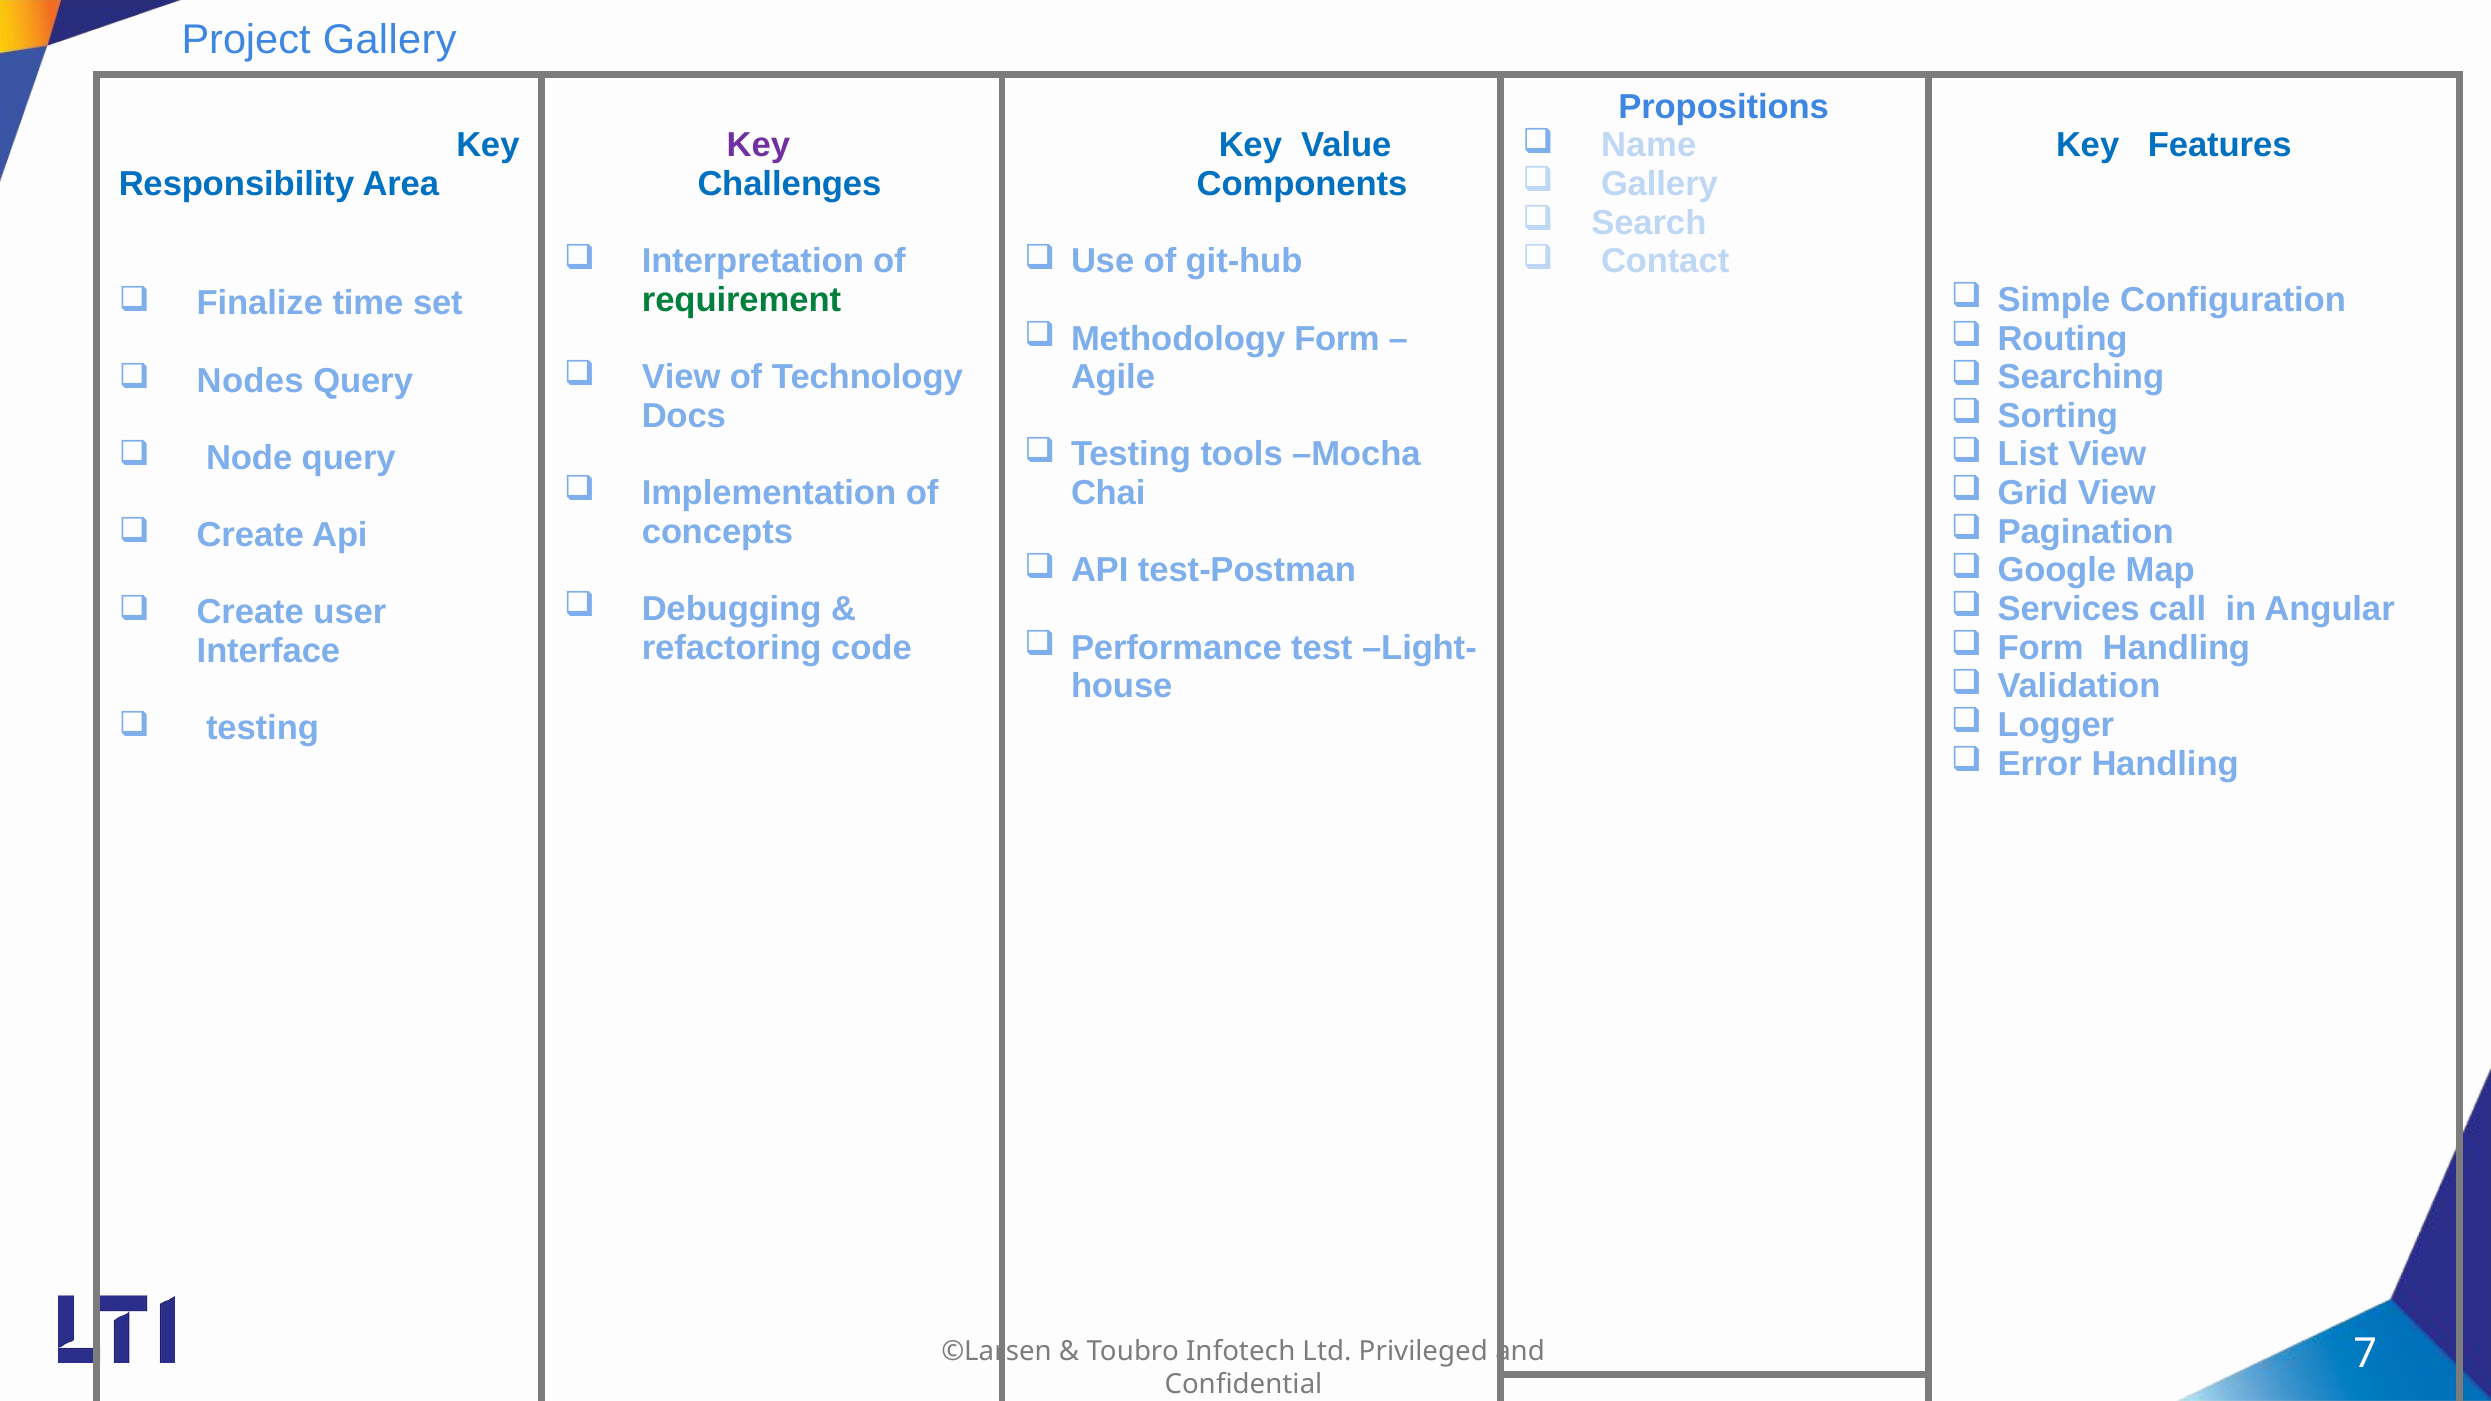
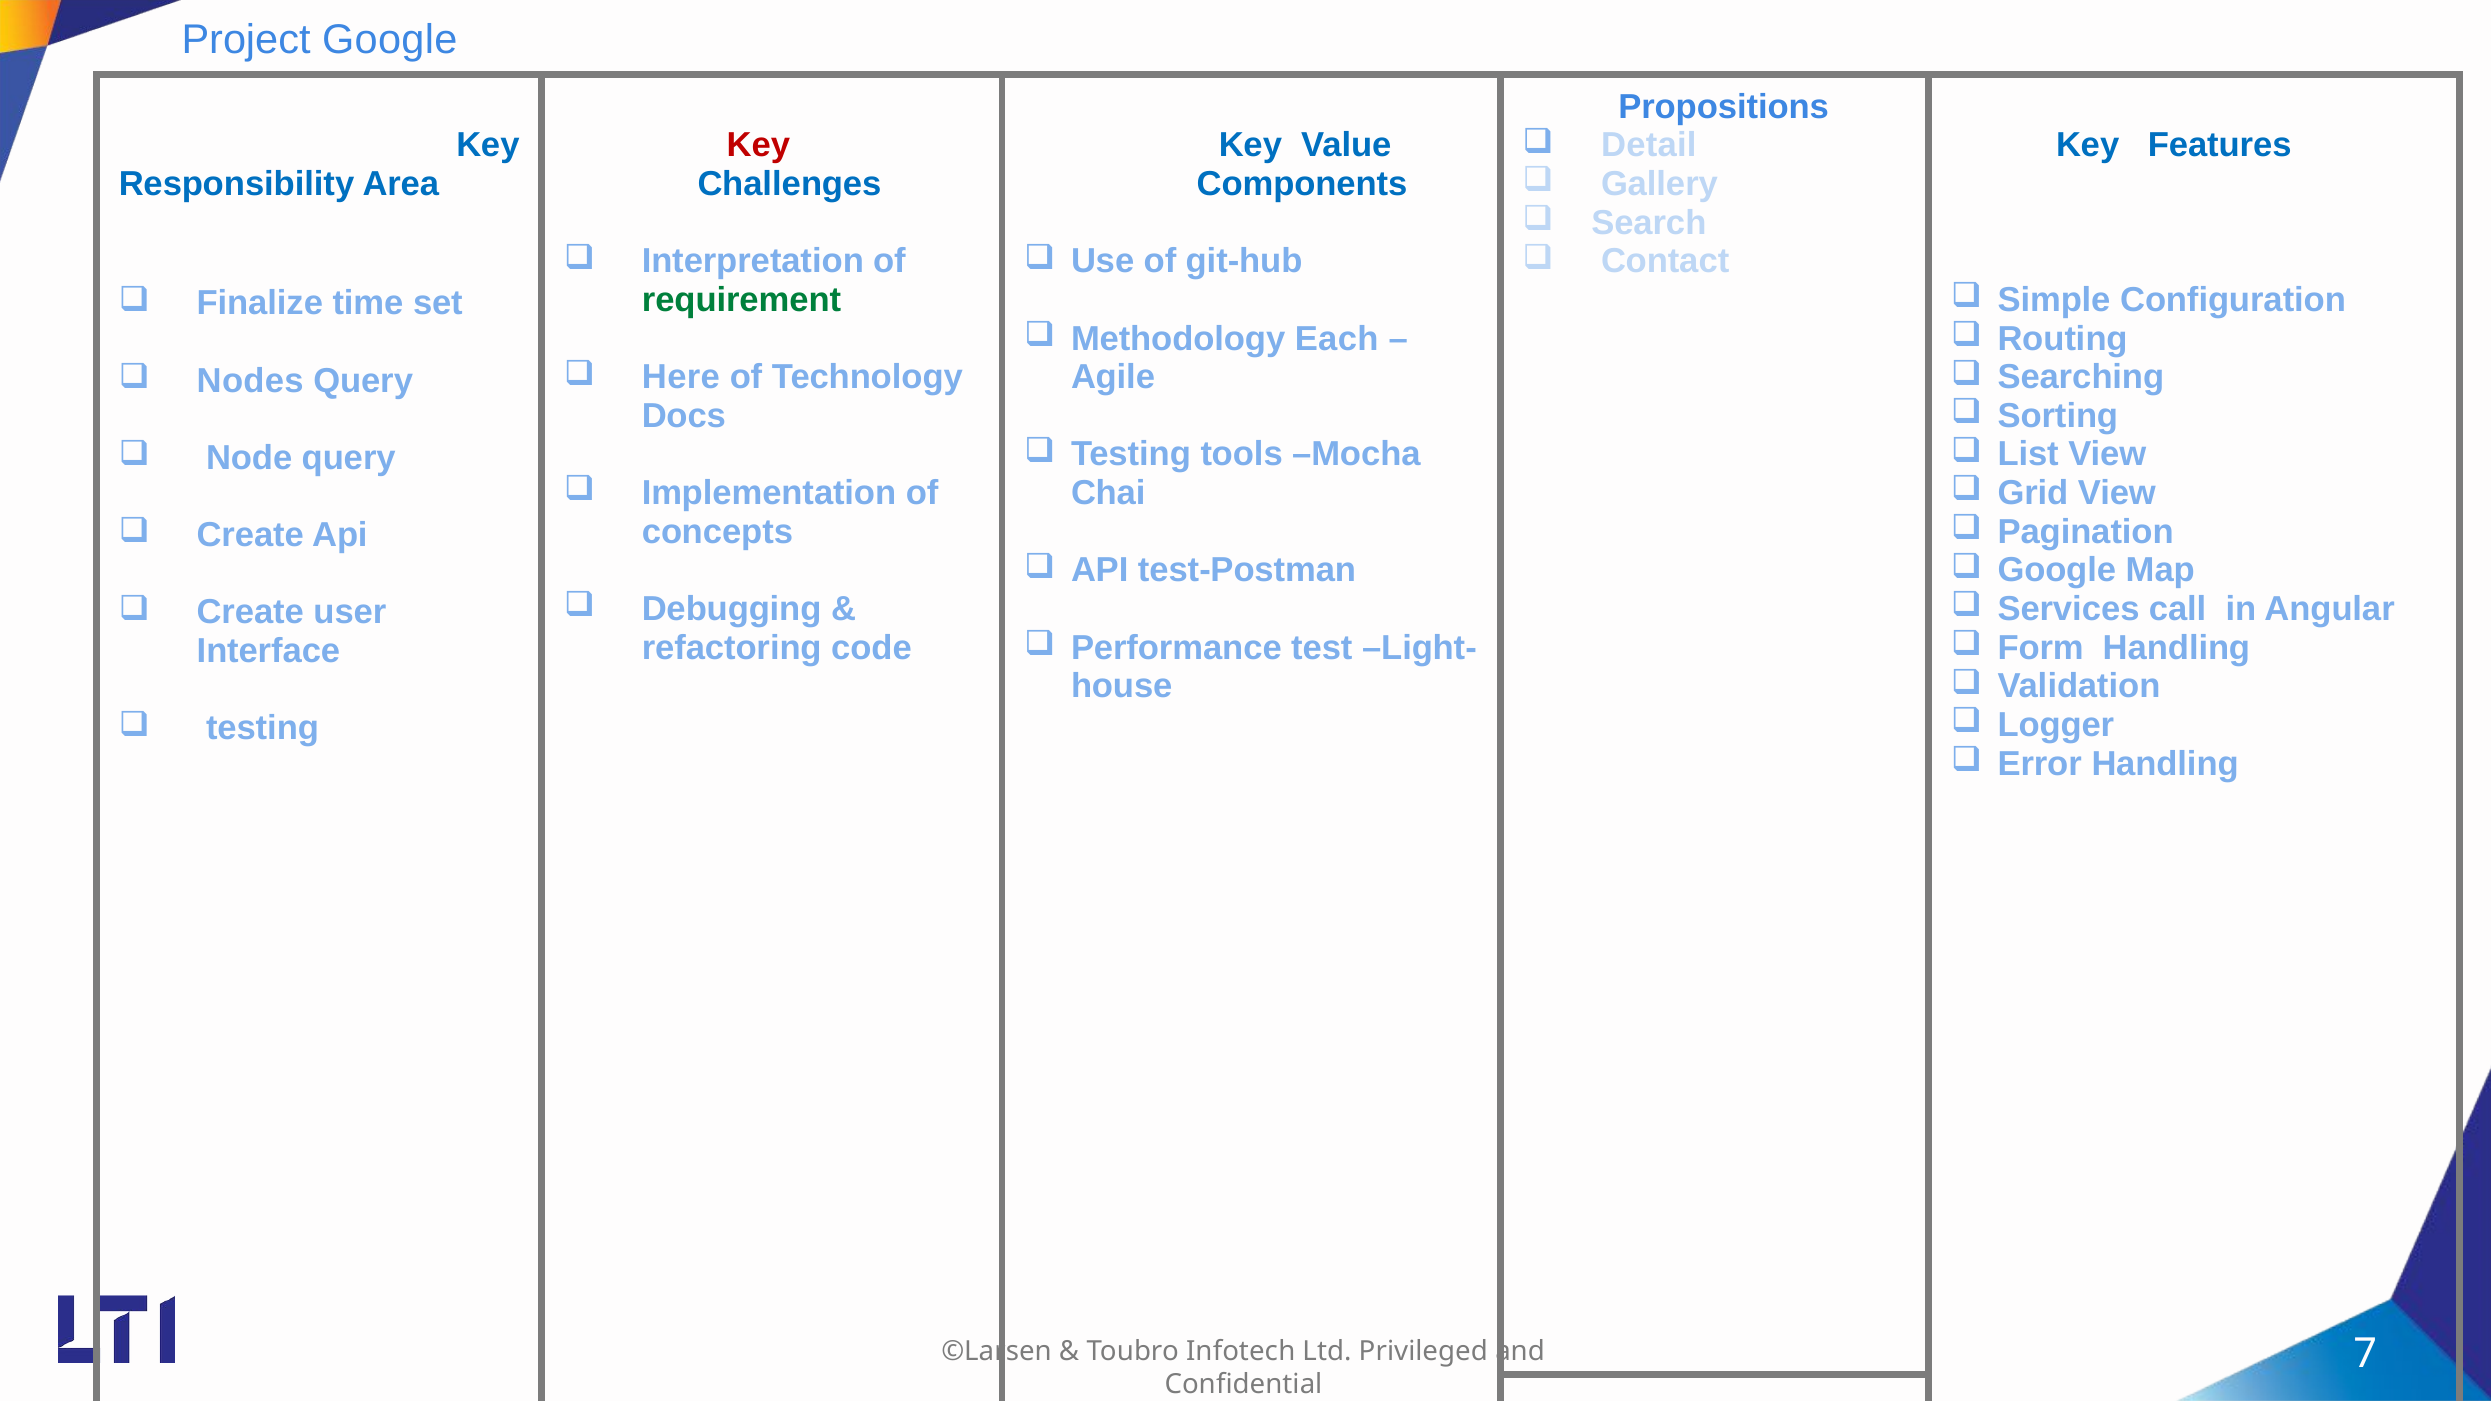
Project Gallery: Gallery -> Google
Name: Name -> Detail
Key at (758, 145) colour: purple -> red
Methodology Form: Form -> Each
View at (681, 377): View -> Here
